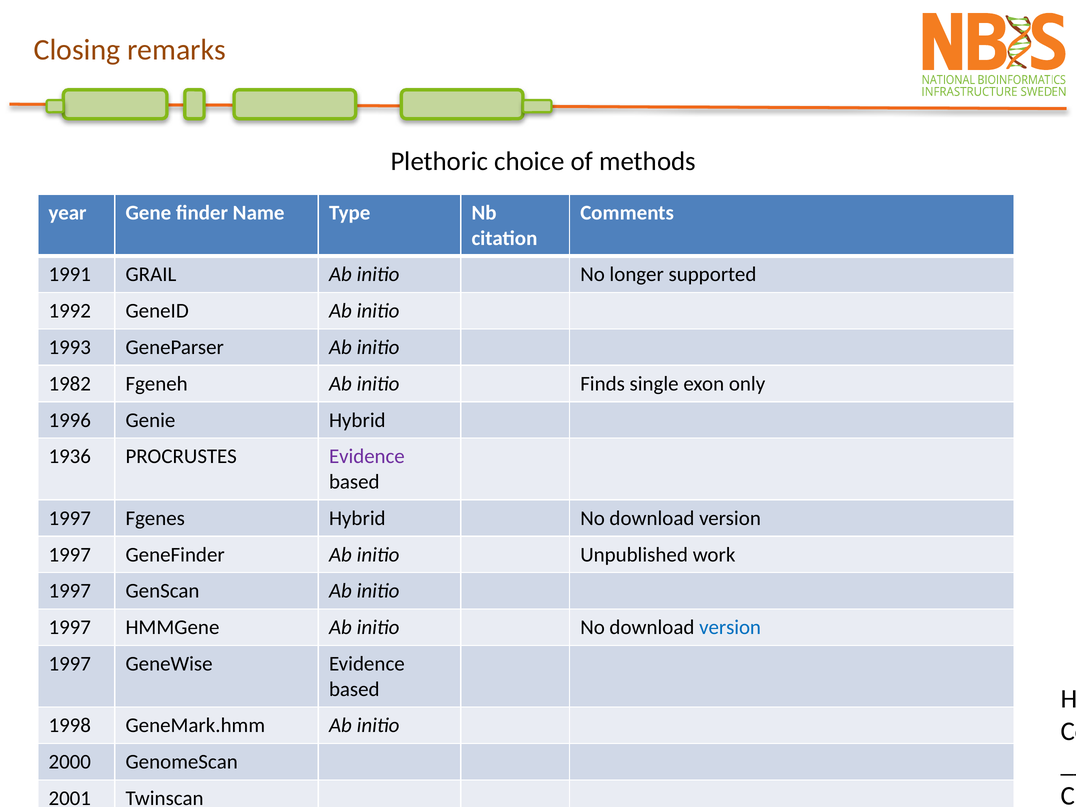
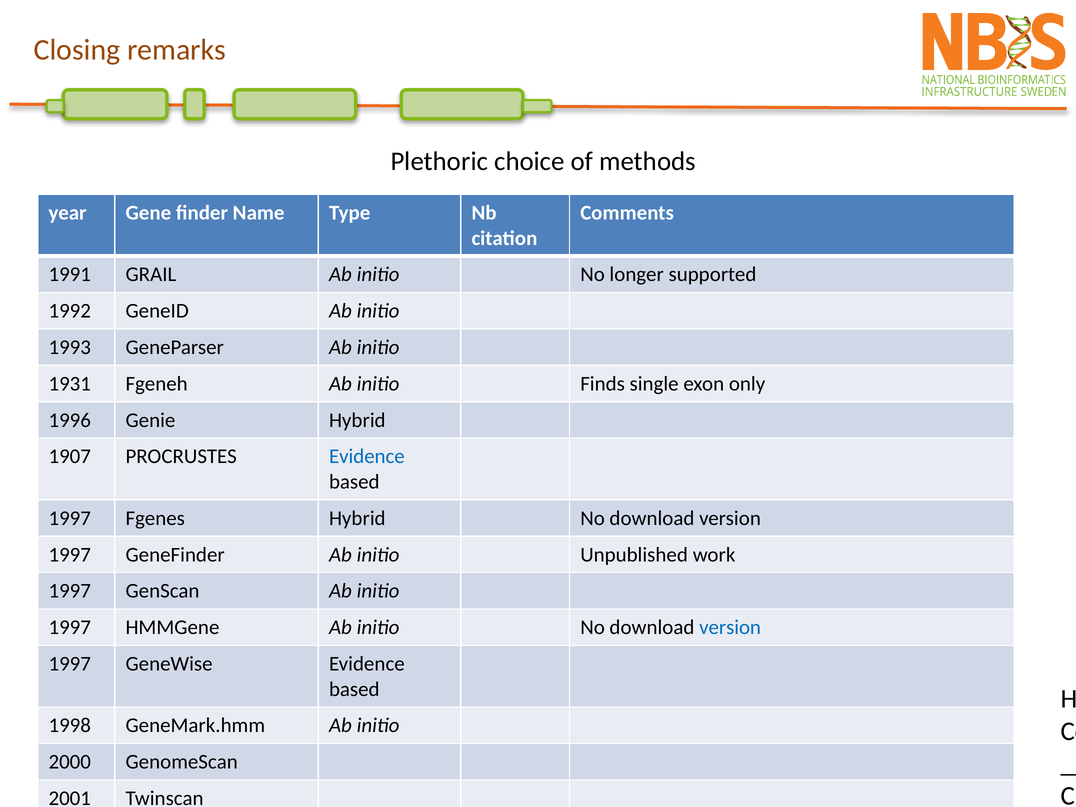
1982: 1982 -> 1931
1936: 1936 -> 1907
Evidence at (367, 456) colour: purple -> blue
